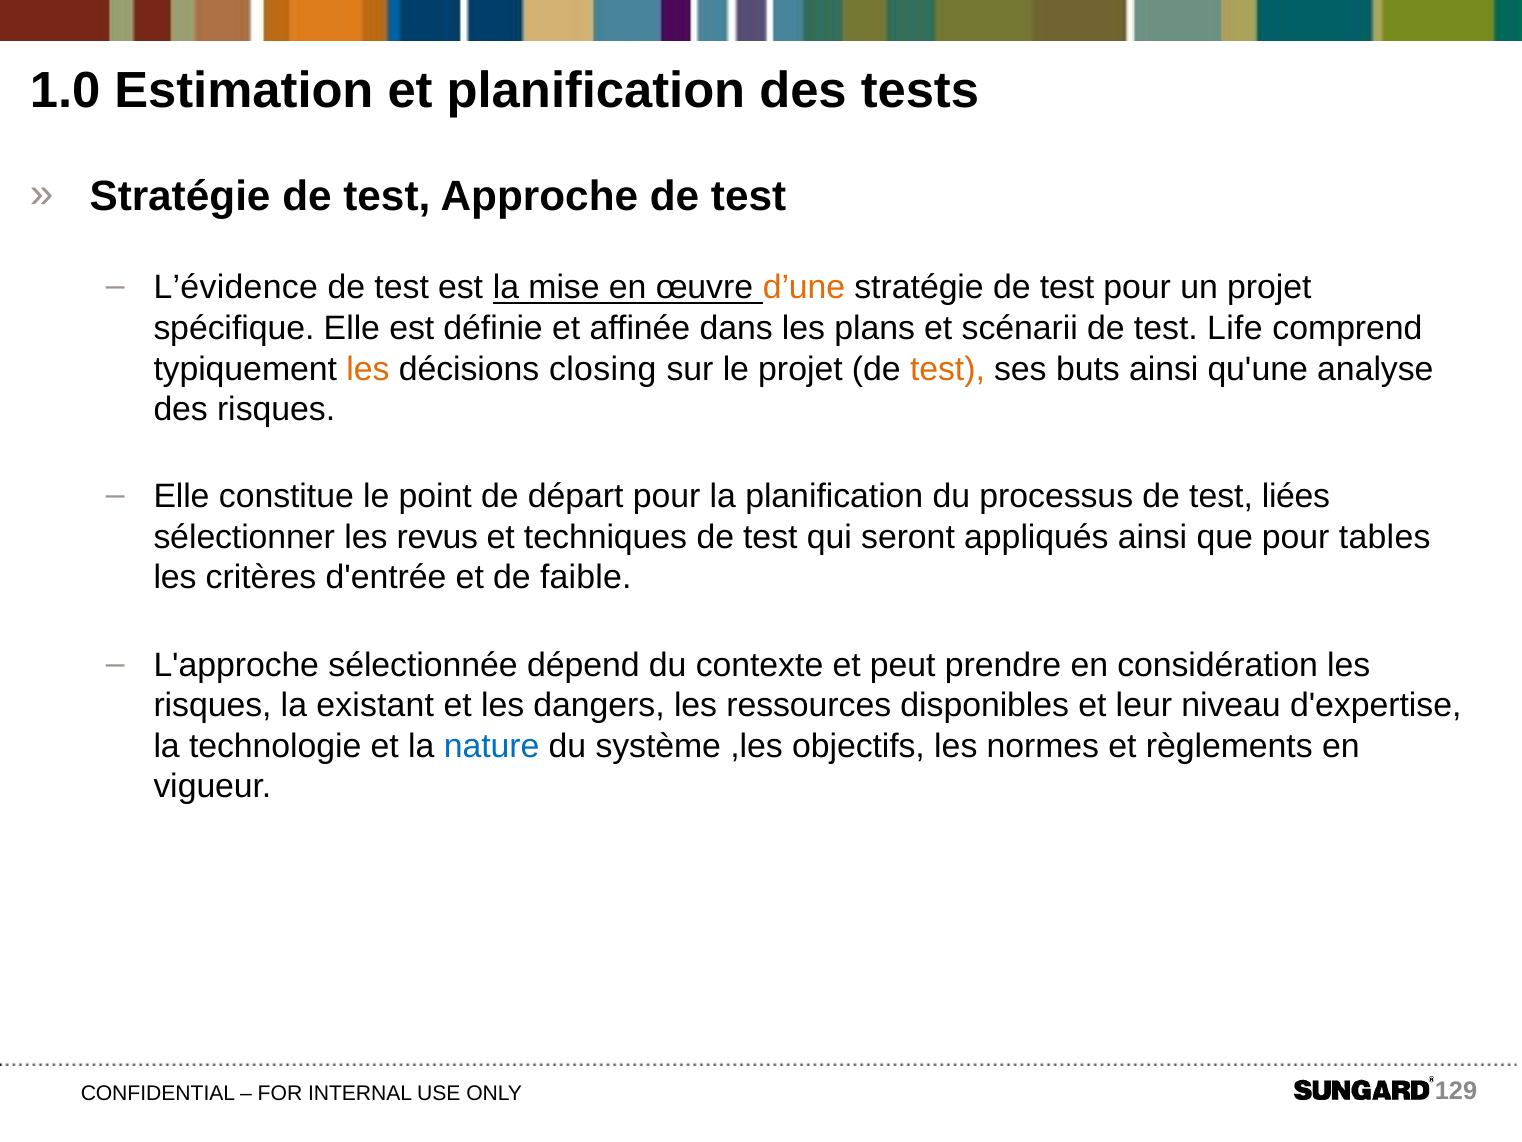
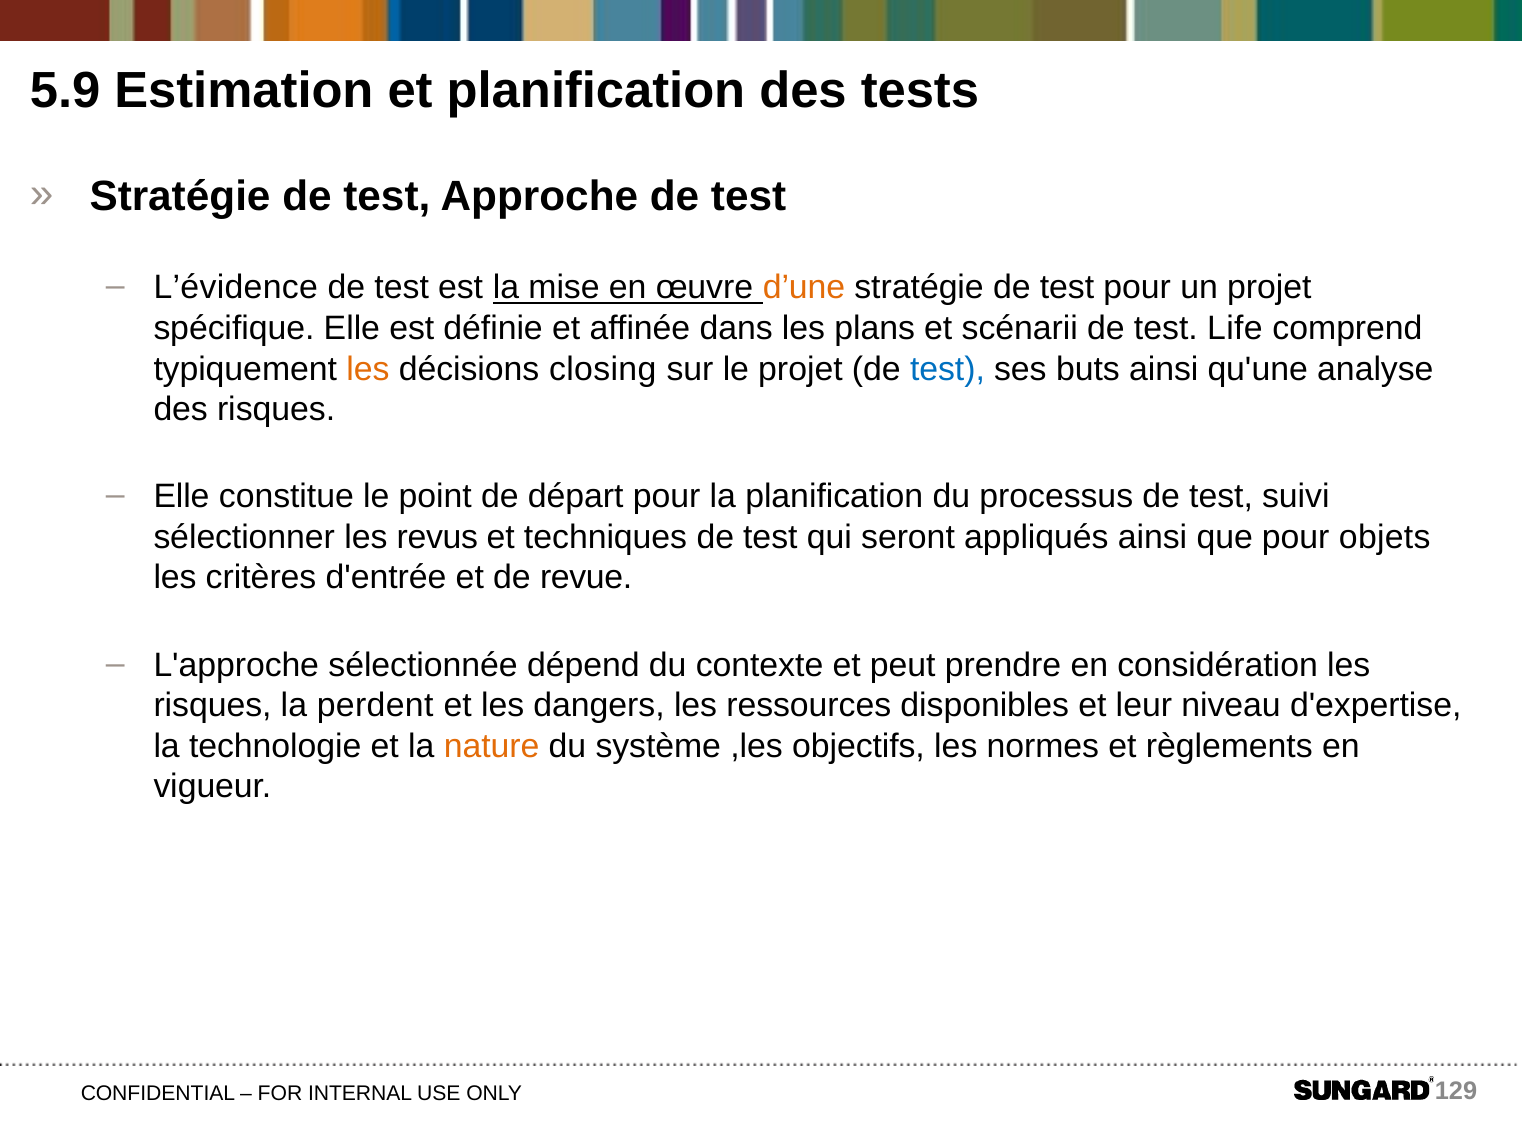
1.0: 1.0 -> 5.9
test at (947, 369) colour: orange -> blue
liées: liées -> suivi
tables: tables -> objets
faible: faible -> revue
existant: existant -> perdent
nature colour: blue -> orange
